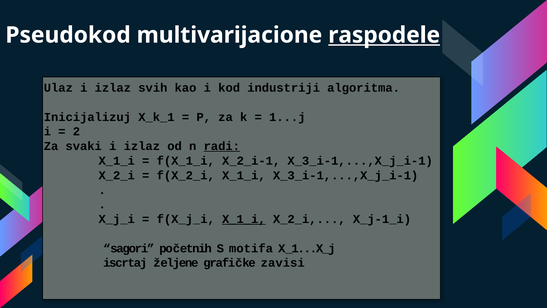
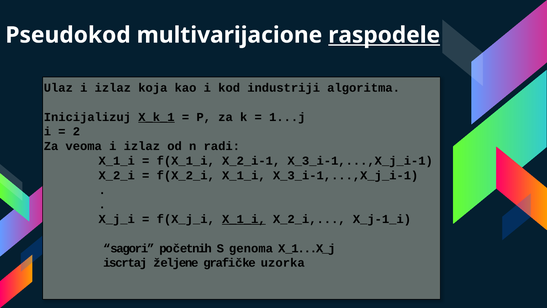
svih: svih -> koja
X_k_1 underline: none -> present
svaki: svaki -> veoma
radi underline: present -> none
motifa: motifa -> genoma
zavisi: zavisi -> uzorka
